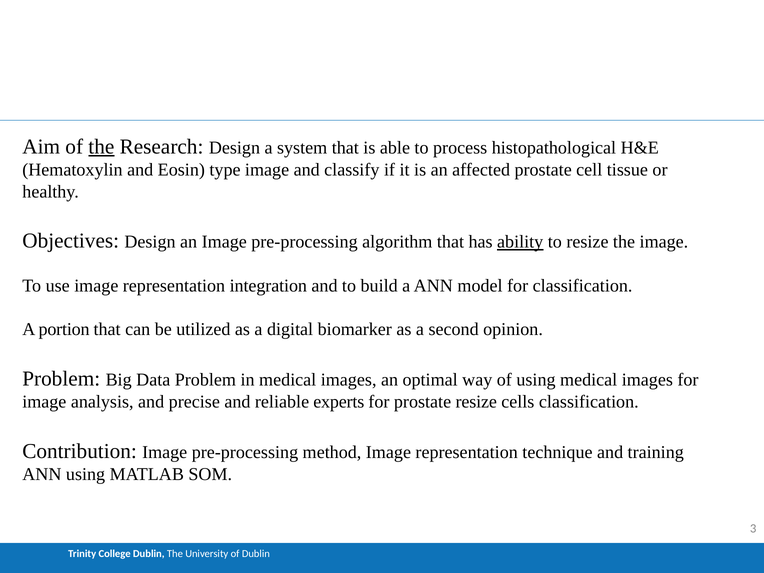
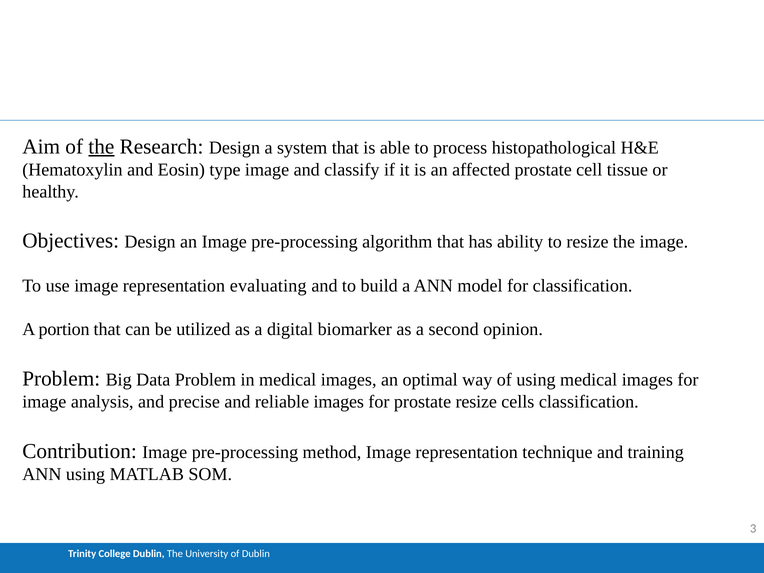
ability underline: present -> none
integration: integration -> evaluating
reliable experts: experts -> images
